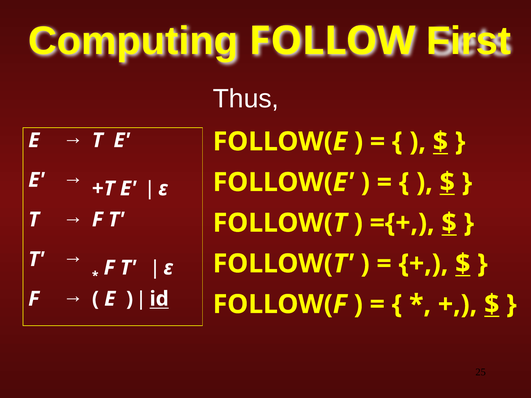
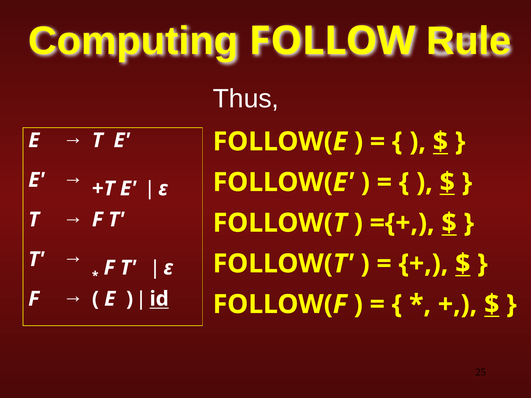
First: First -> Rule
